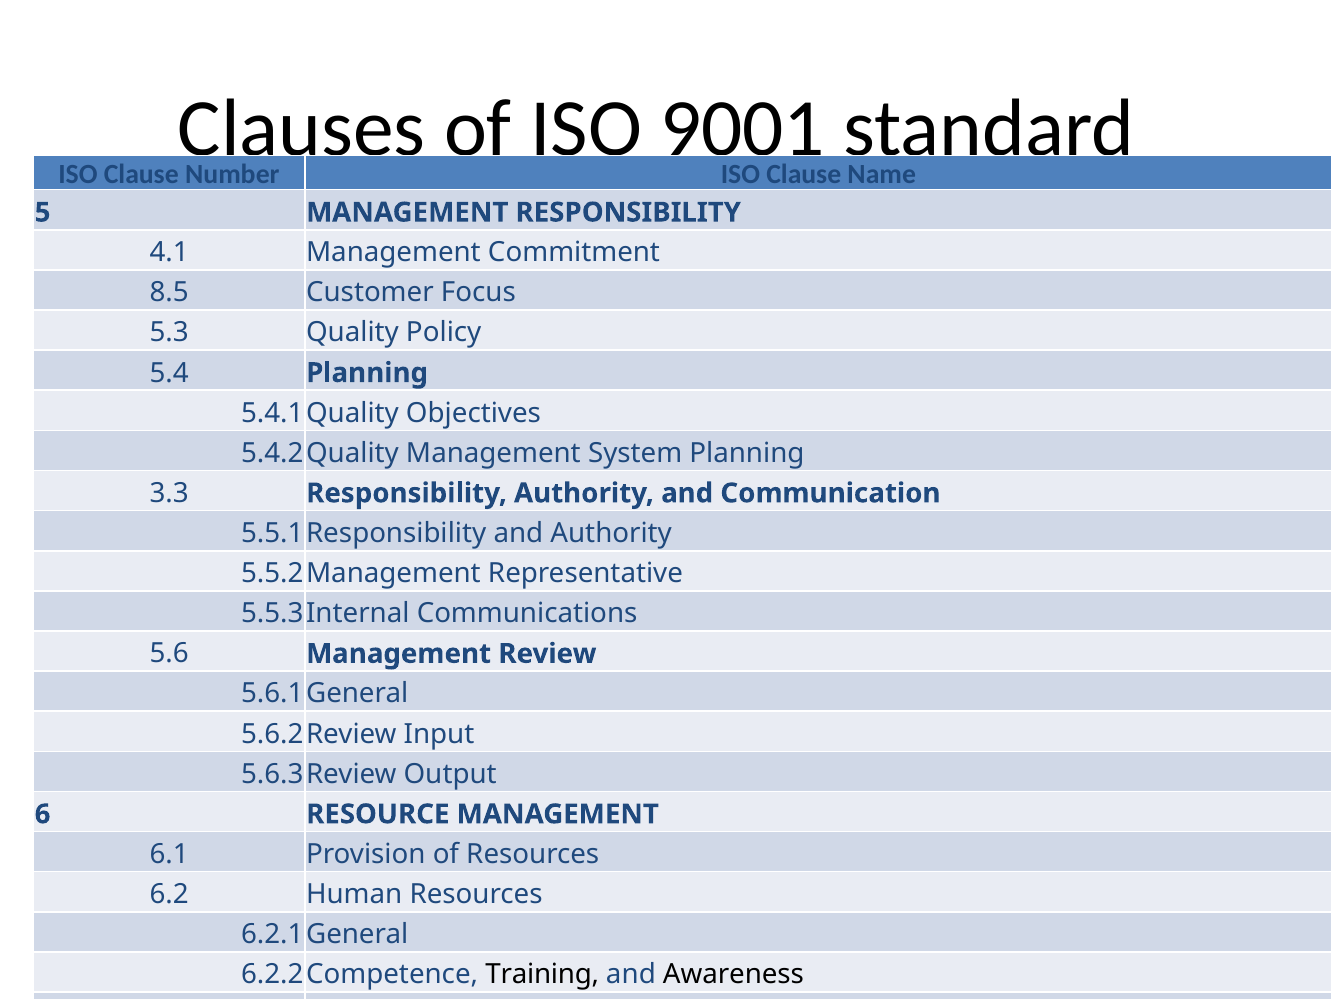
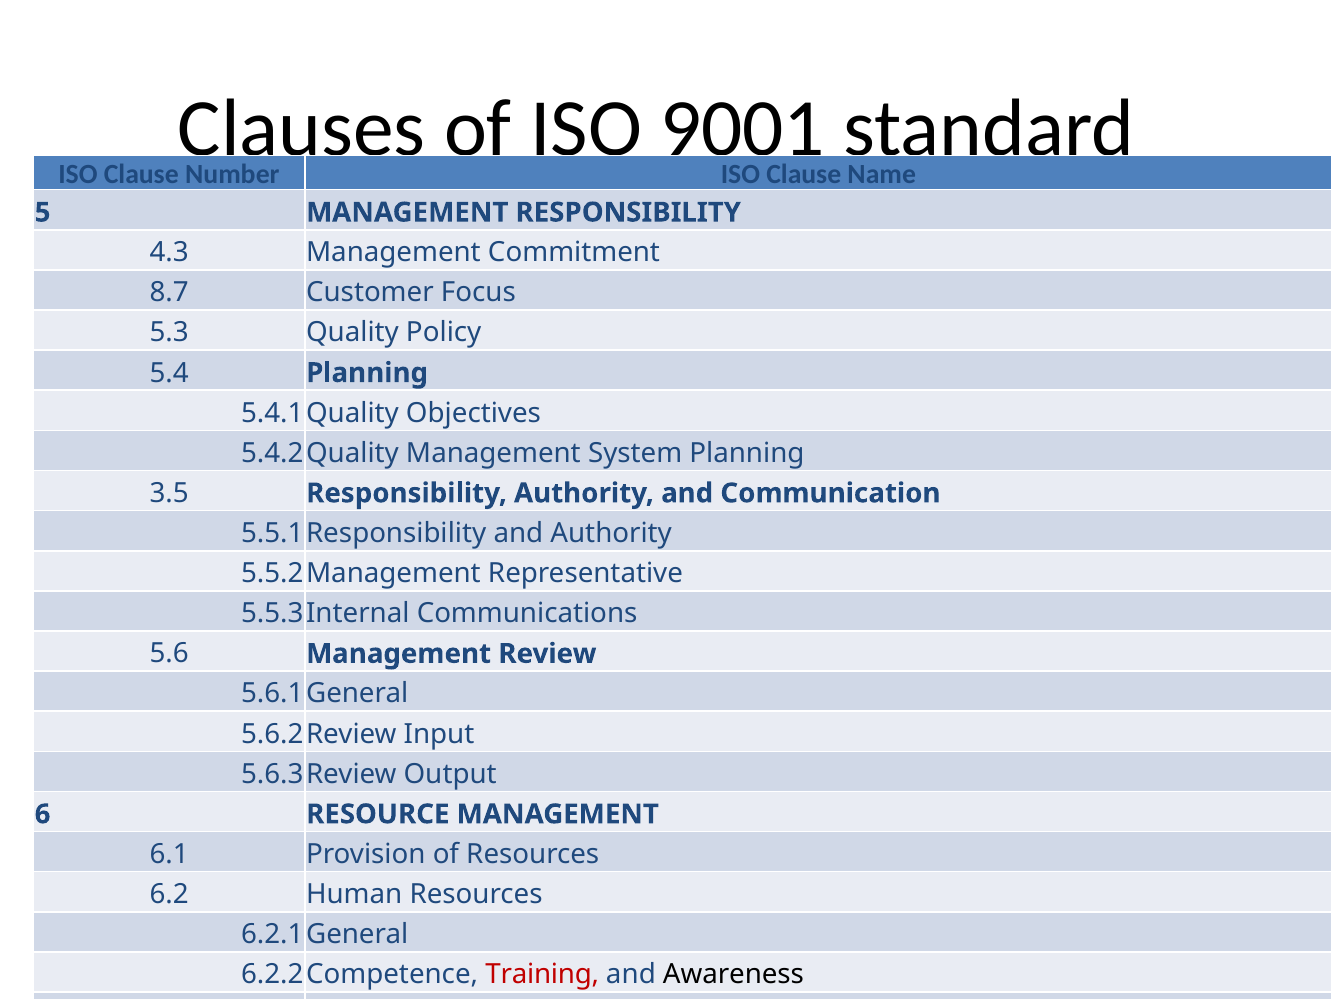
4.1: 4.1 -> 4.3
8.5: 8.5 -> 8.7
3.3: 3.3 -> 3.5
Training colour: black -> red
